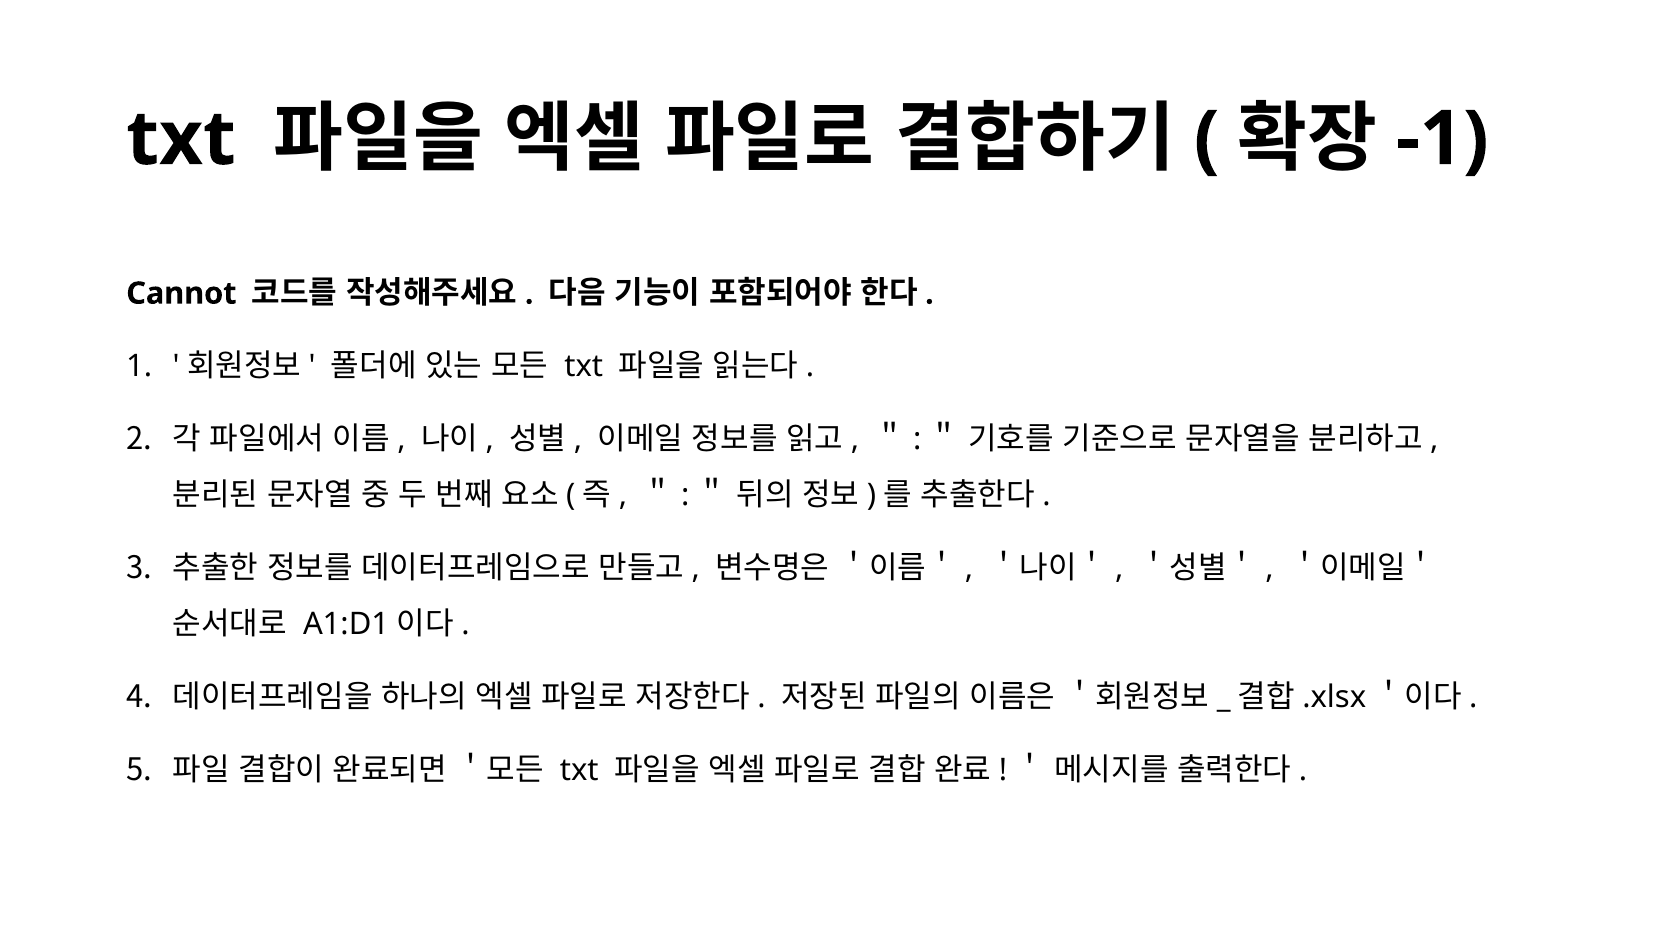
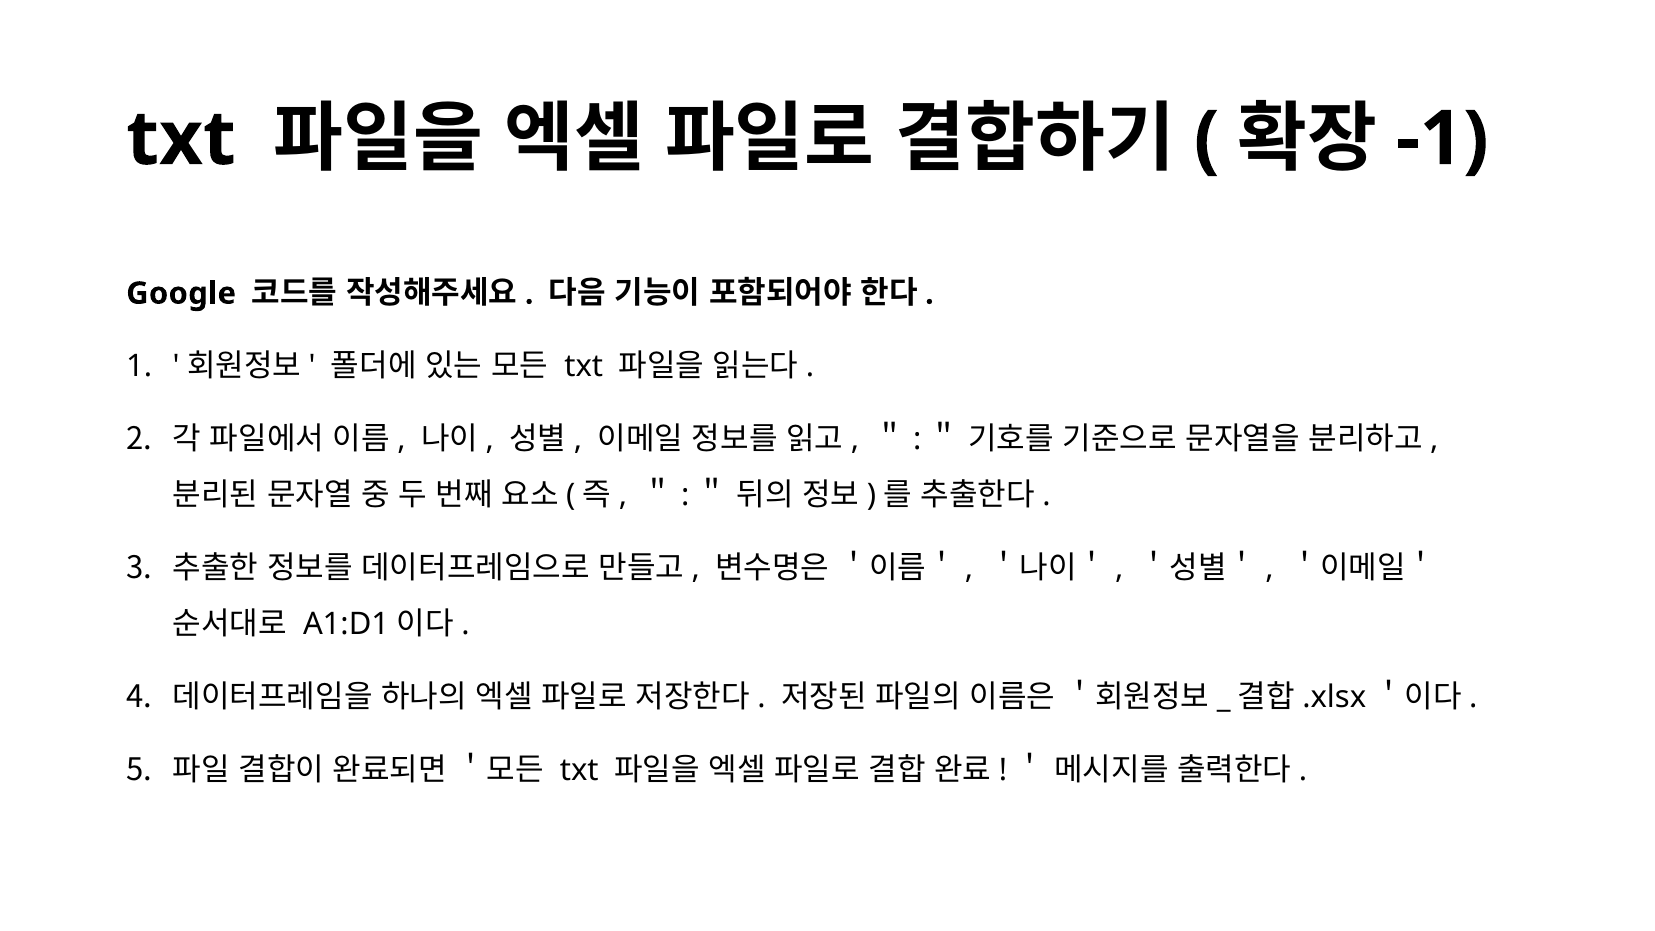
Cannot: Cannot -> Google
